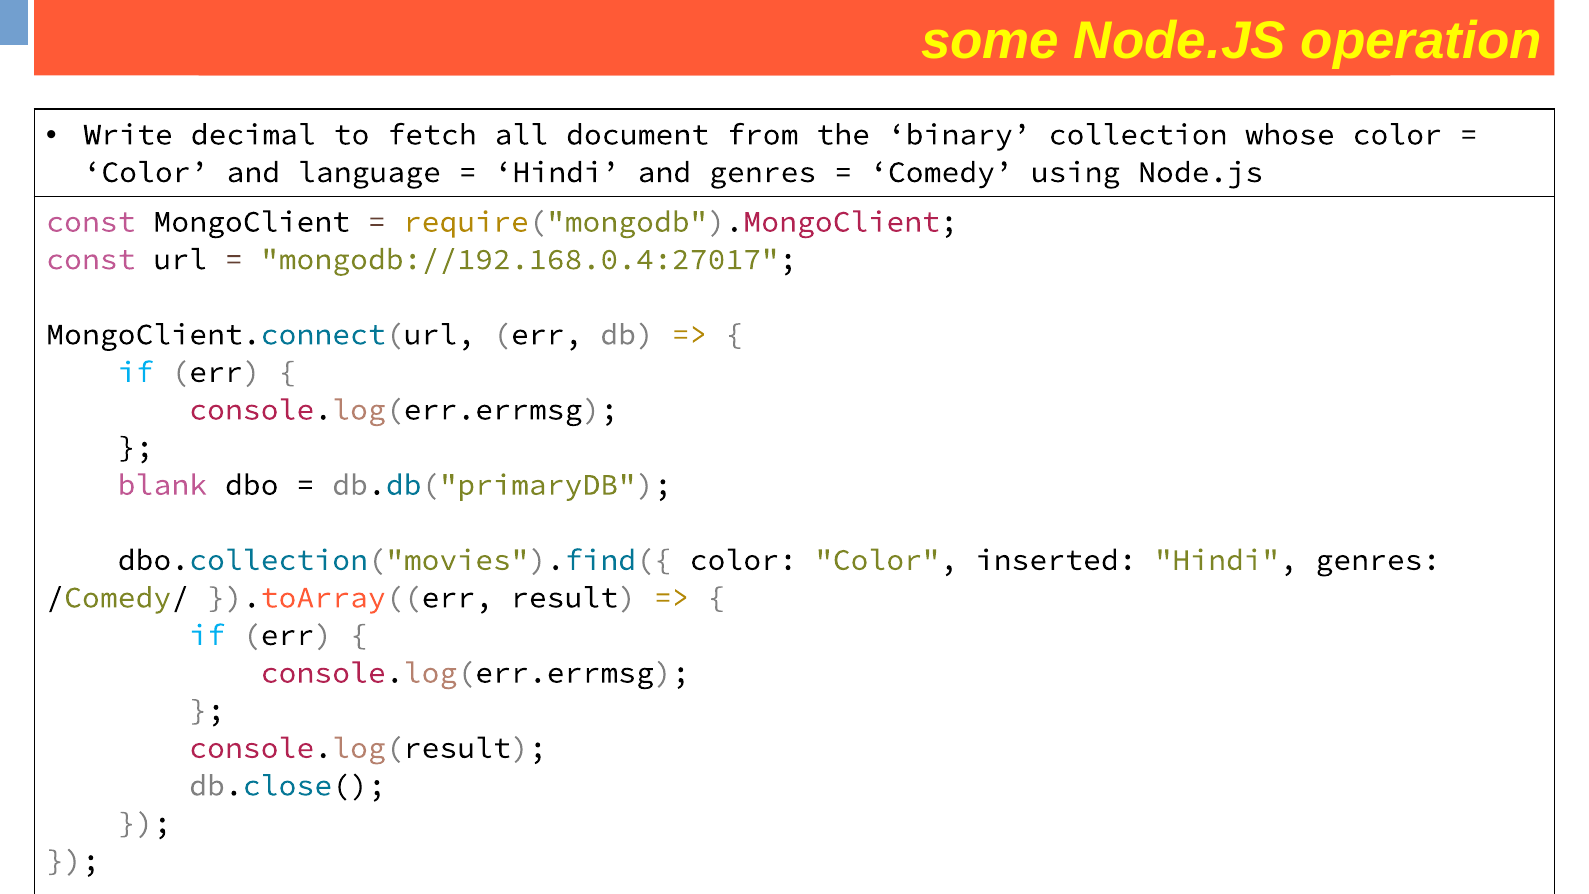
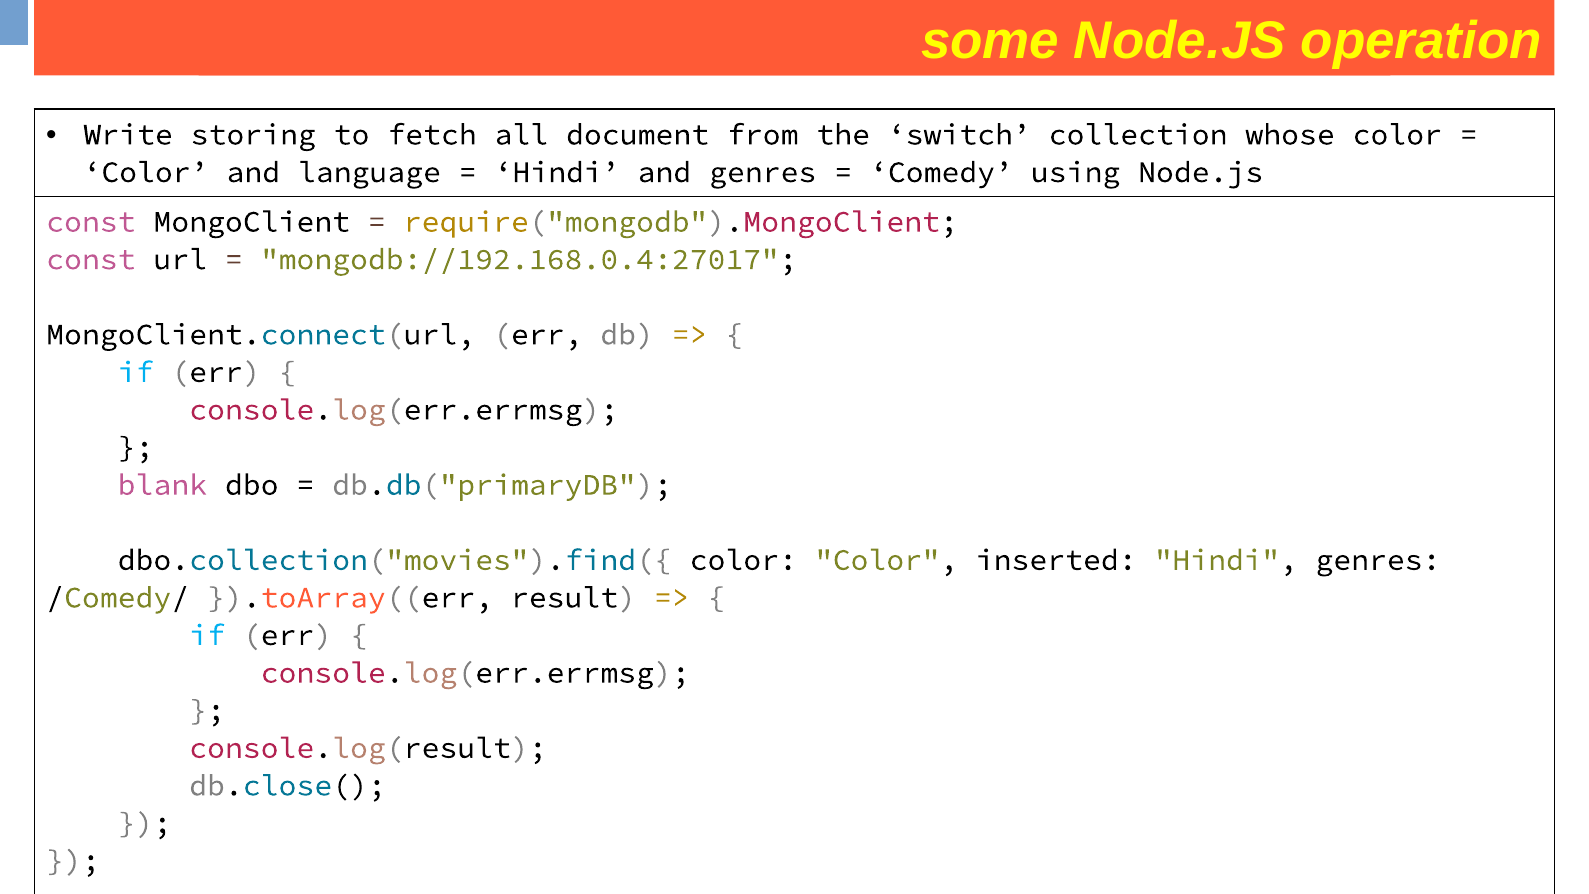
decimal: decimal -> storing
binary: binary -> switch
